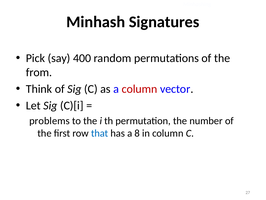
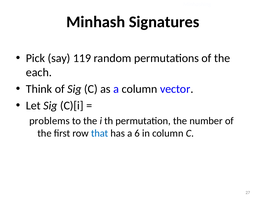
400: 400 -> 119
from: from -> each
column at (140, 89) colour: red -> black
8: 8 -> 6
